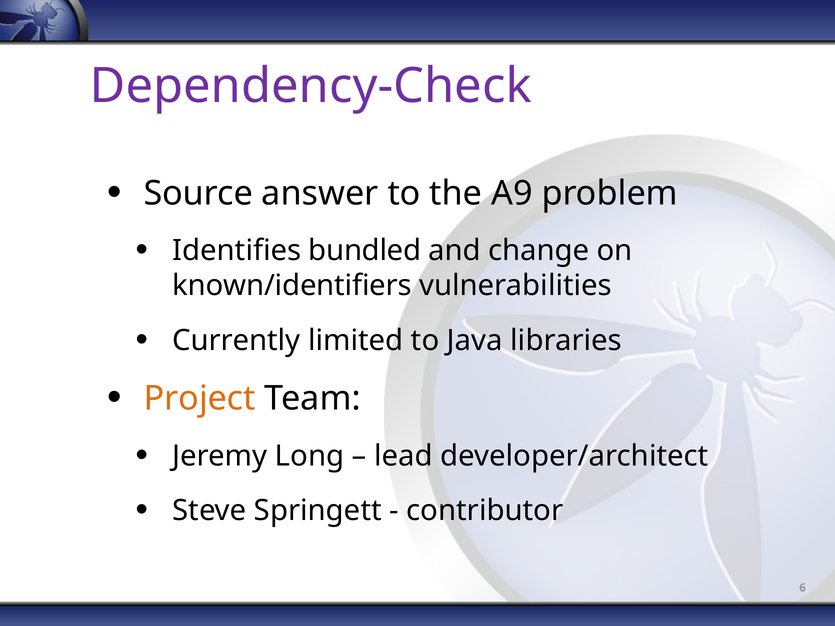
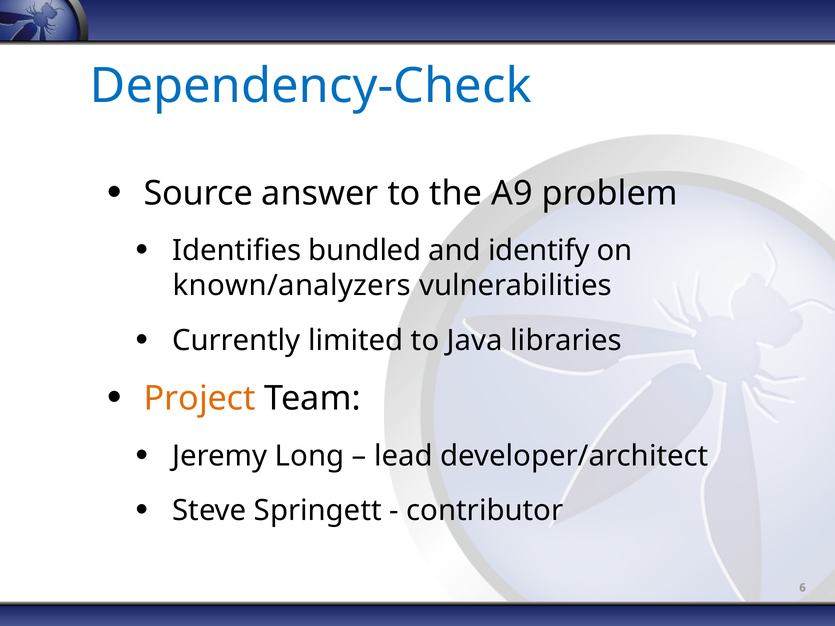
Dependency-Check colour: purple -> blue
change: change -> identify
known/identifiers: known/identifiers -> known/analyzers
